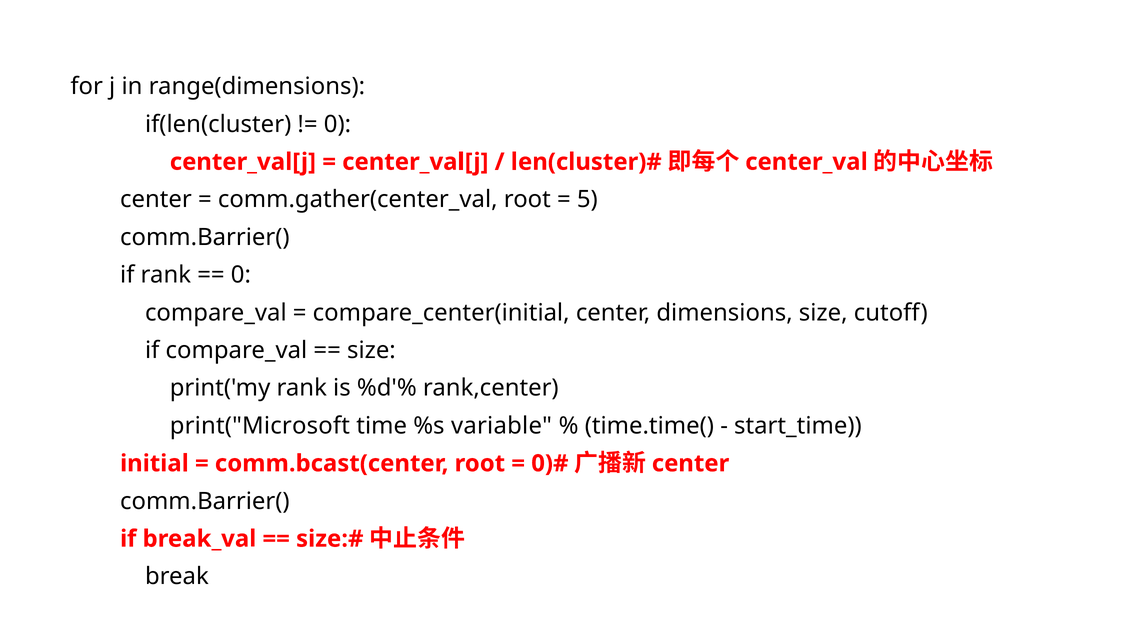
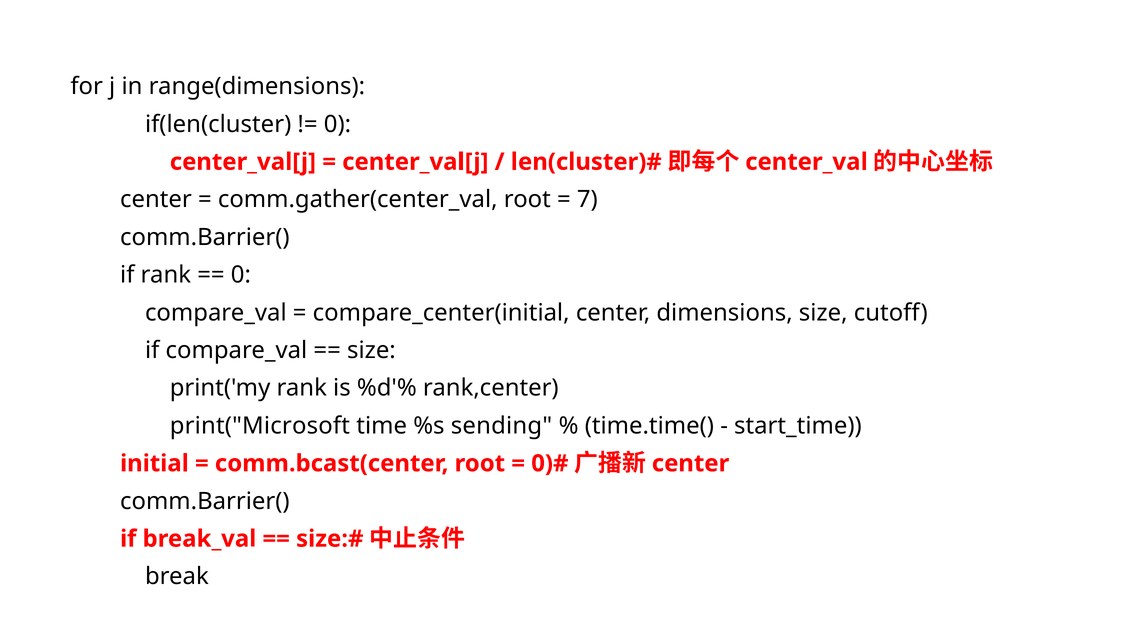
5: 5 -> 7
variable: variable -> sending
